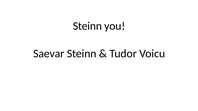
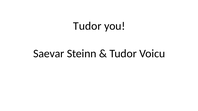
Steinn at (87, 26): Steinn -> Tudor
